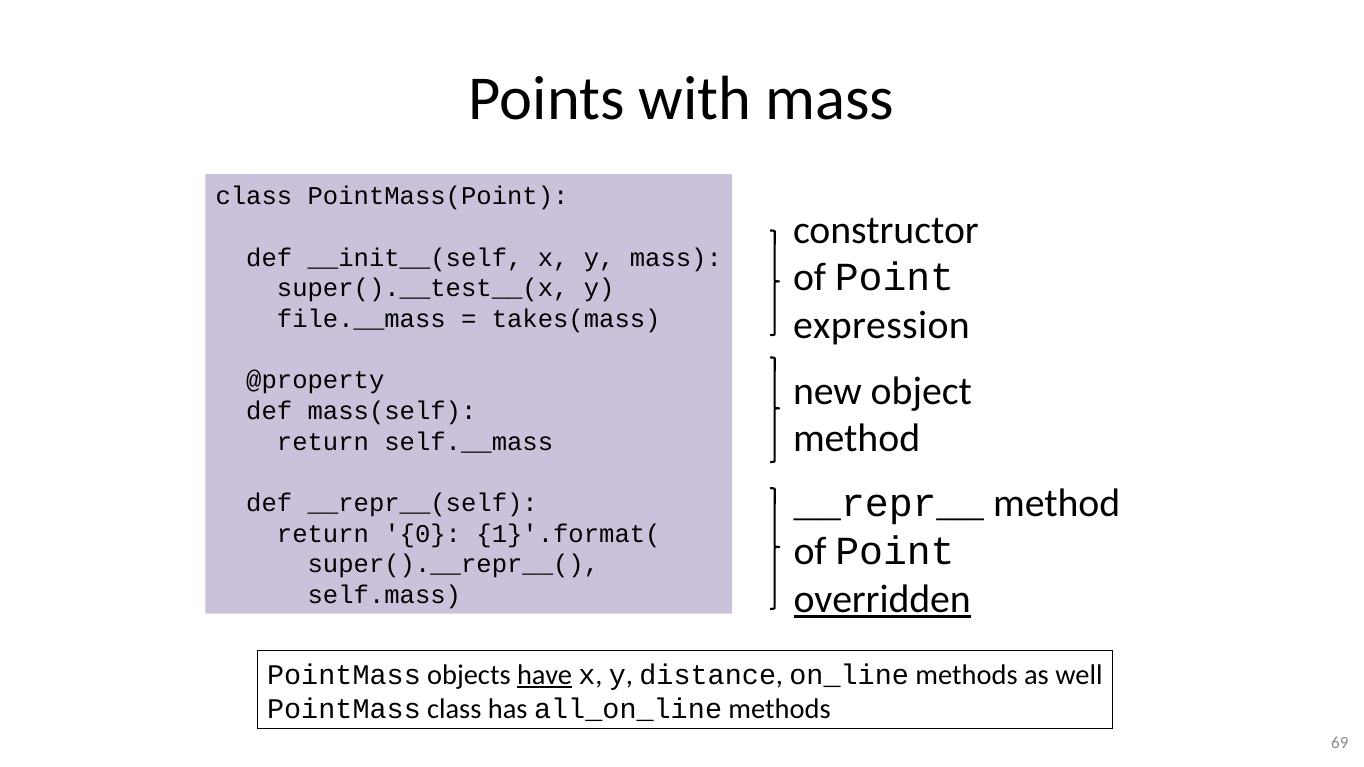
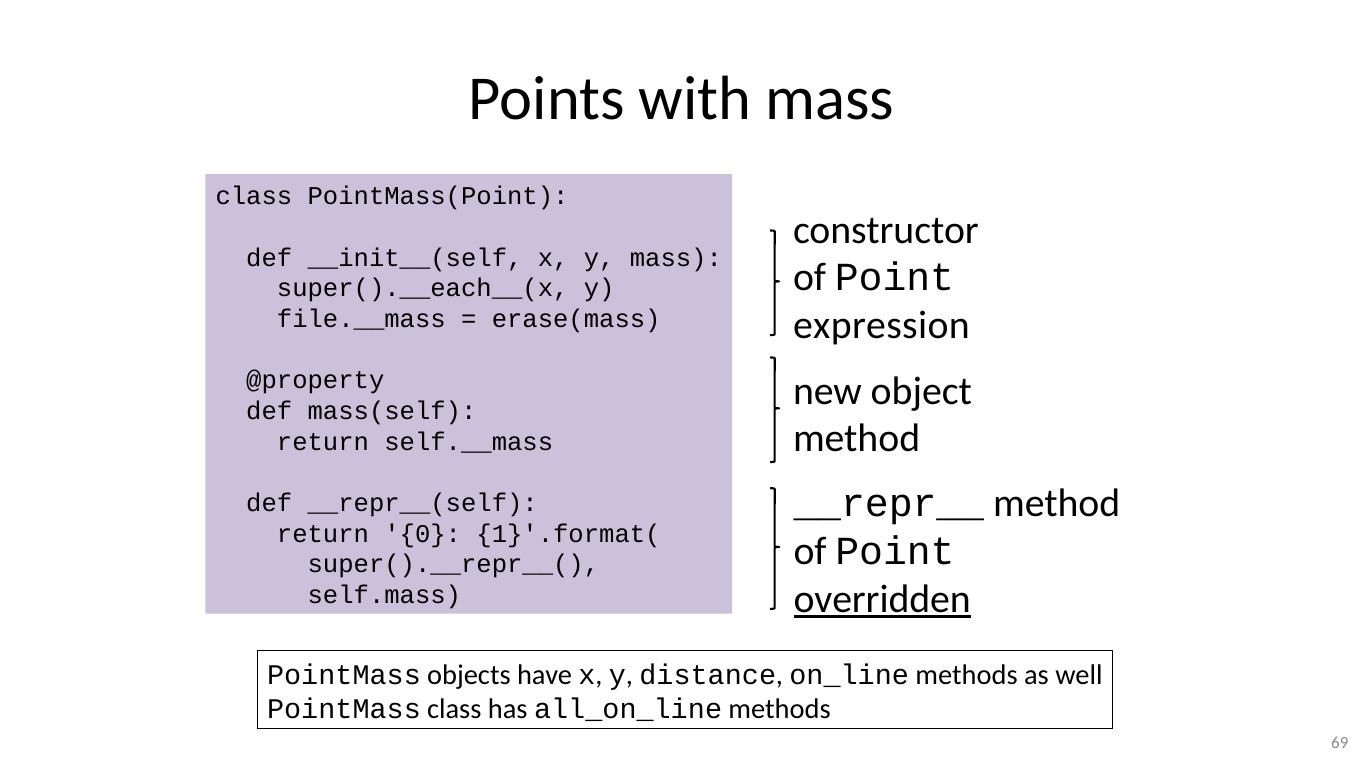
super().__test__(x: super().__test__(x -> super().__each__(x
takes(mass: takes(mass -> erase(mass
have underline: present -> none
